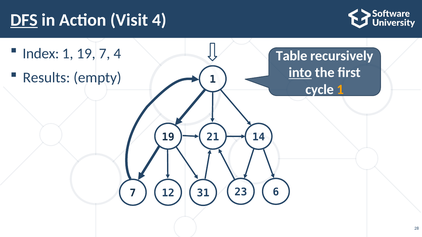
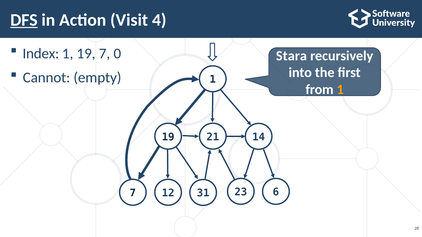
7 4: 4 -> 0
Table: Table -> Stara
into underline: present -> none
Results: Results -> Cannot
cycle: cycle -> from
